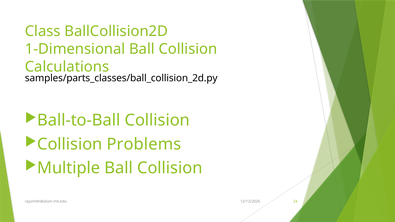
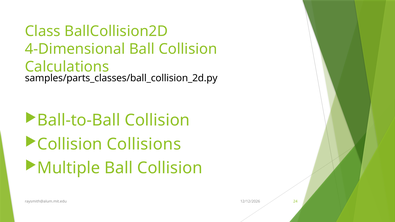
1-Dimensional: 1-Dimensional -> 4-Dimensional
Problems: Problems -> Collisions
